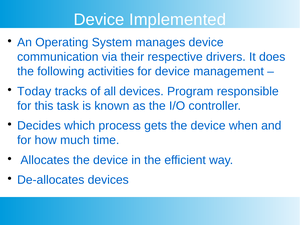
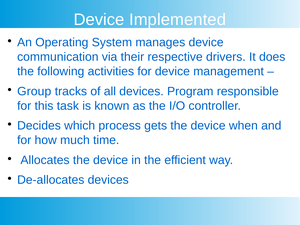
Today: Today -> Group
